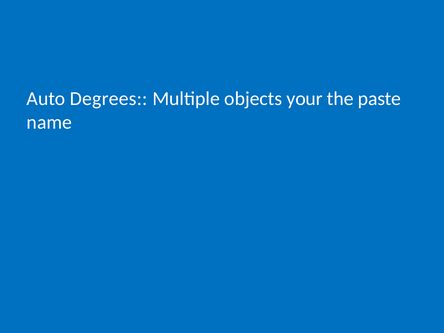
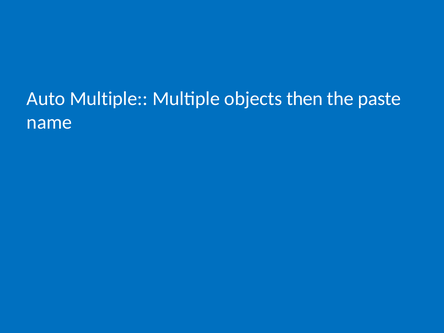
Auto Degrees: Degrees -> Multiple
your: your -> then
